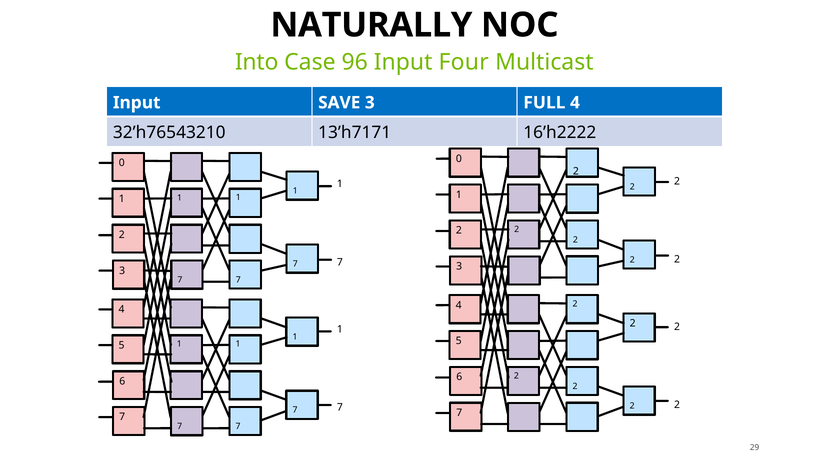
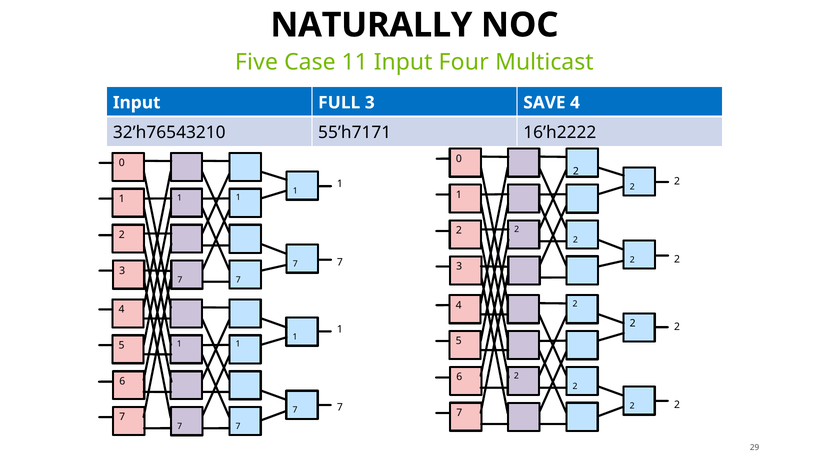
Into: Into -> Five
Case 96: 96 -> 11
SAVE: SAVE -> FULL
FULL: FULL -> SAVE
13’h7171: 13’h7171 -> 55’h7171
